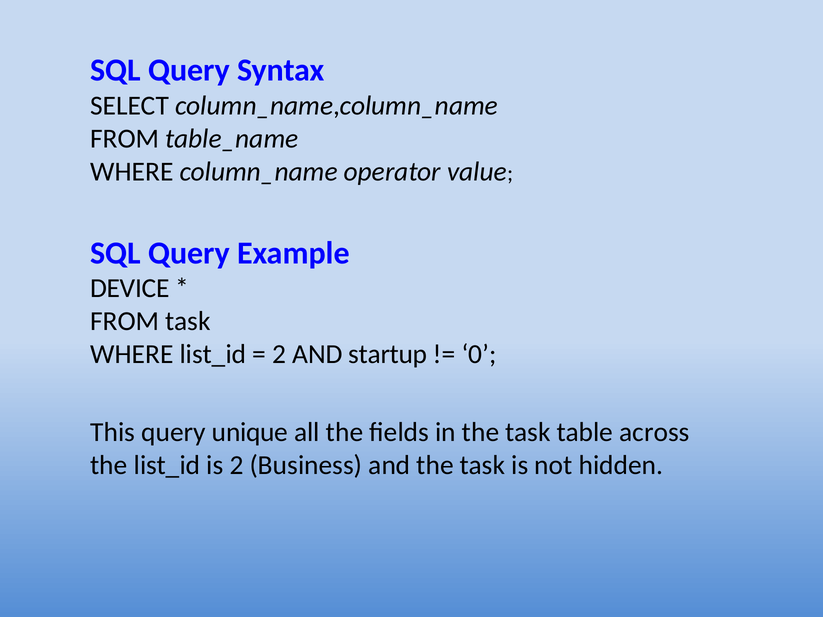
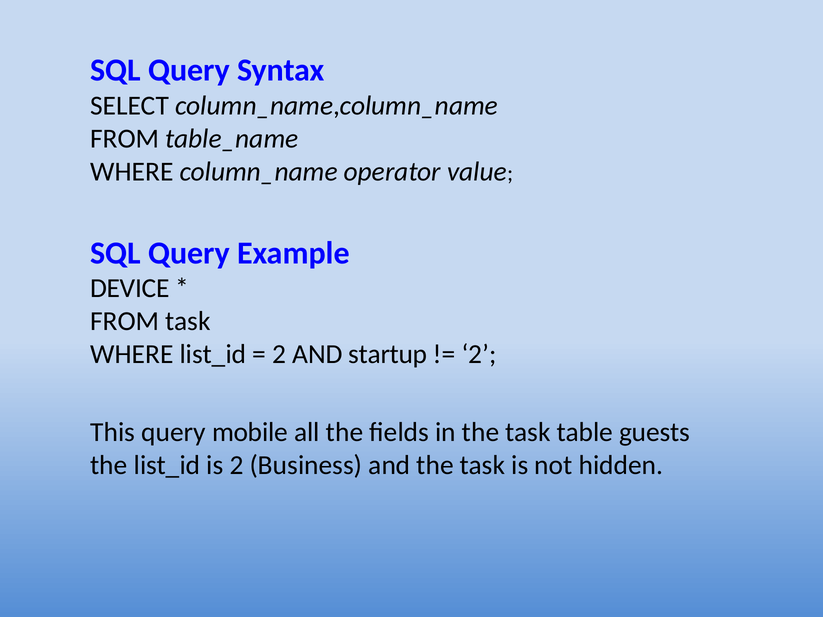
0 at (479, 354): 0 -> 2
unique: unique -> mobile
across: across -> guests
